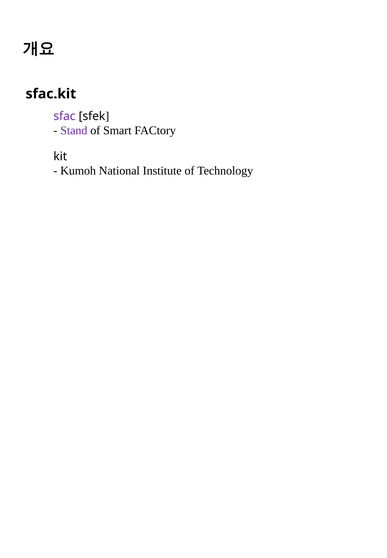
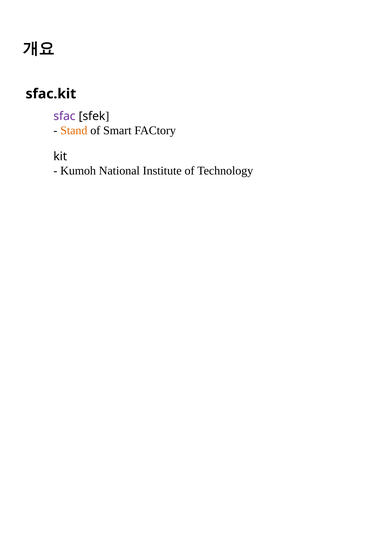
Stand colour: purple -> orange
